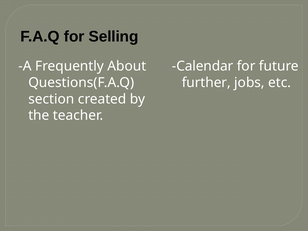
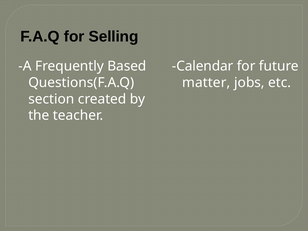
About: About -> Based
further: further -> matter
